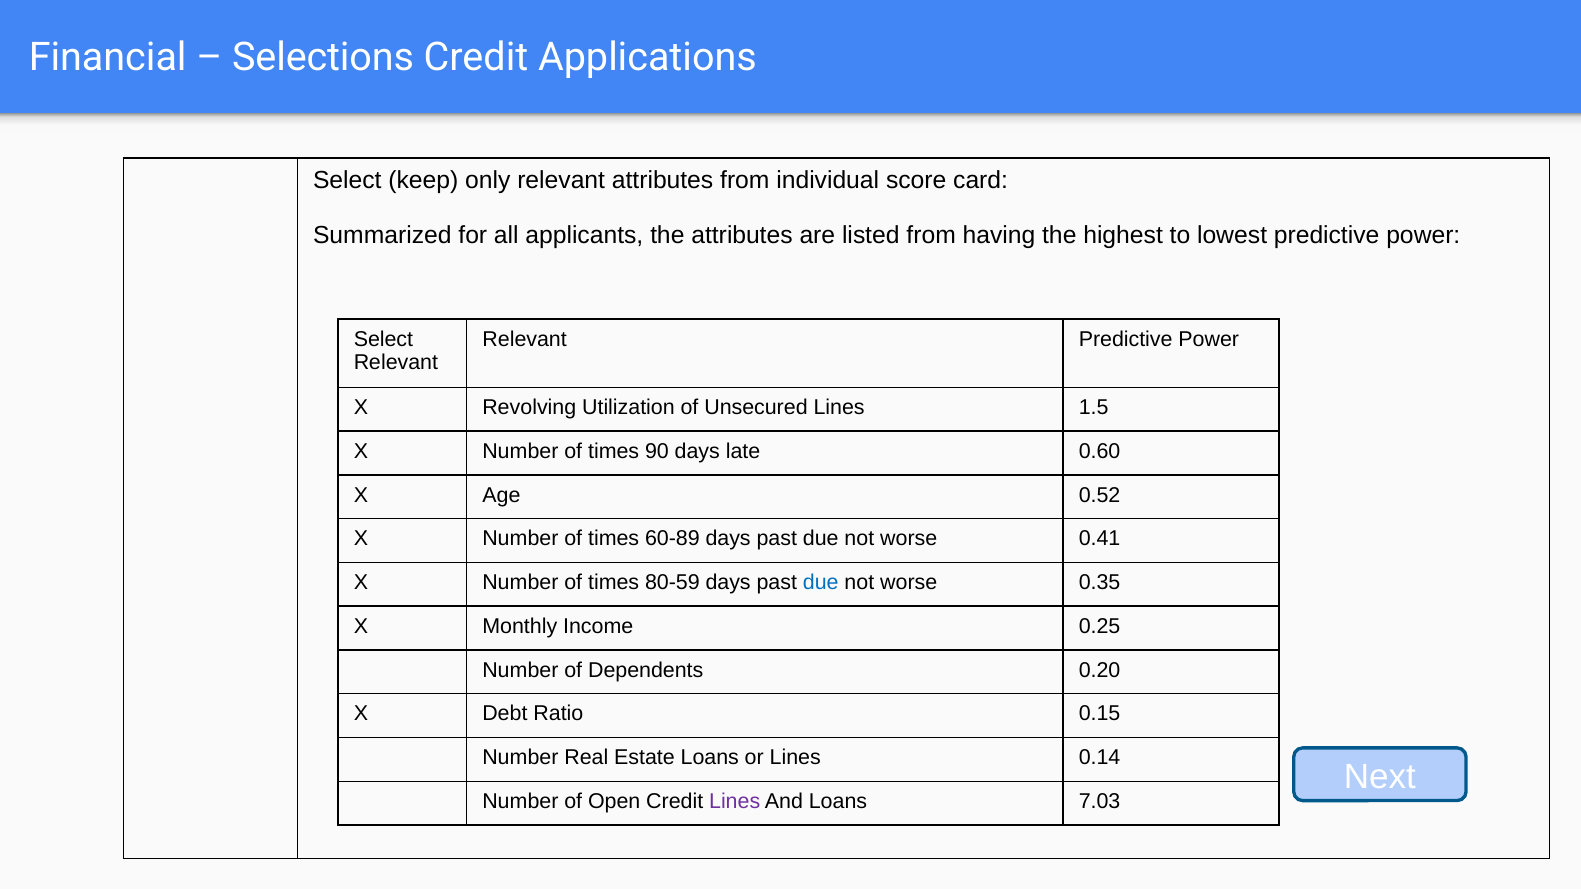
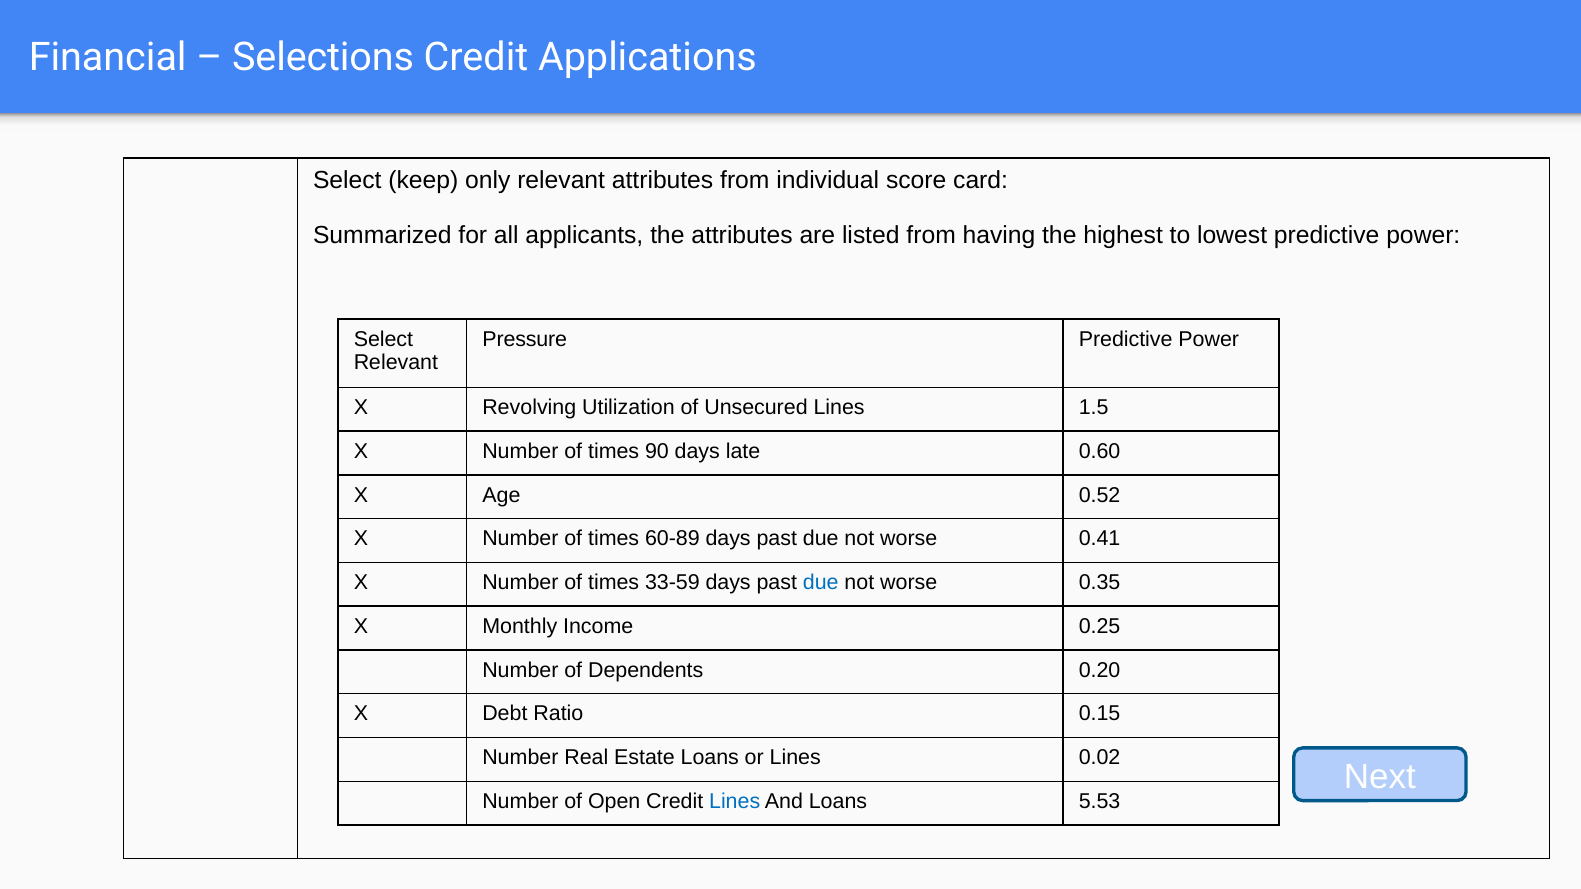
Relevant at (525, 339): Relevant -> Pressure
80-59: 80-59 -> 33-59
0.14: 0.14 -> 0.02
Lines at (735, 802) colour: purple -> blue
7.03: 7.03 -> 5.53
